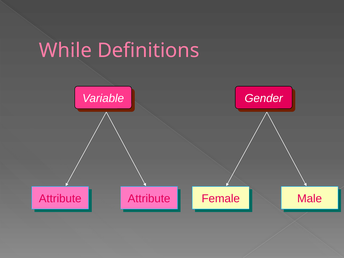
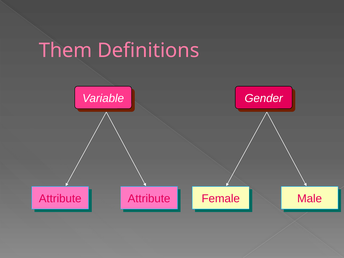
While: While -> Them
